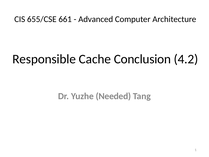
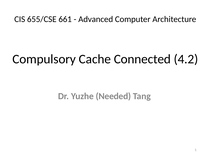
Responsible: Responsible -> Compulsory
Conclusion: Conclusion -> Connected
